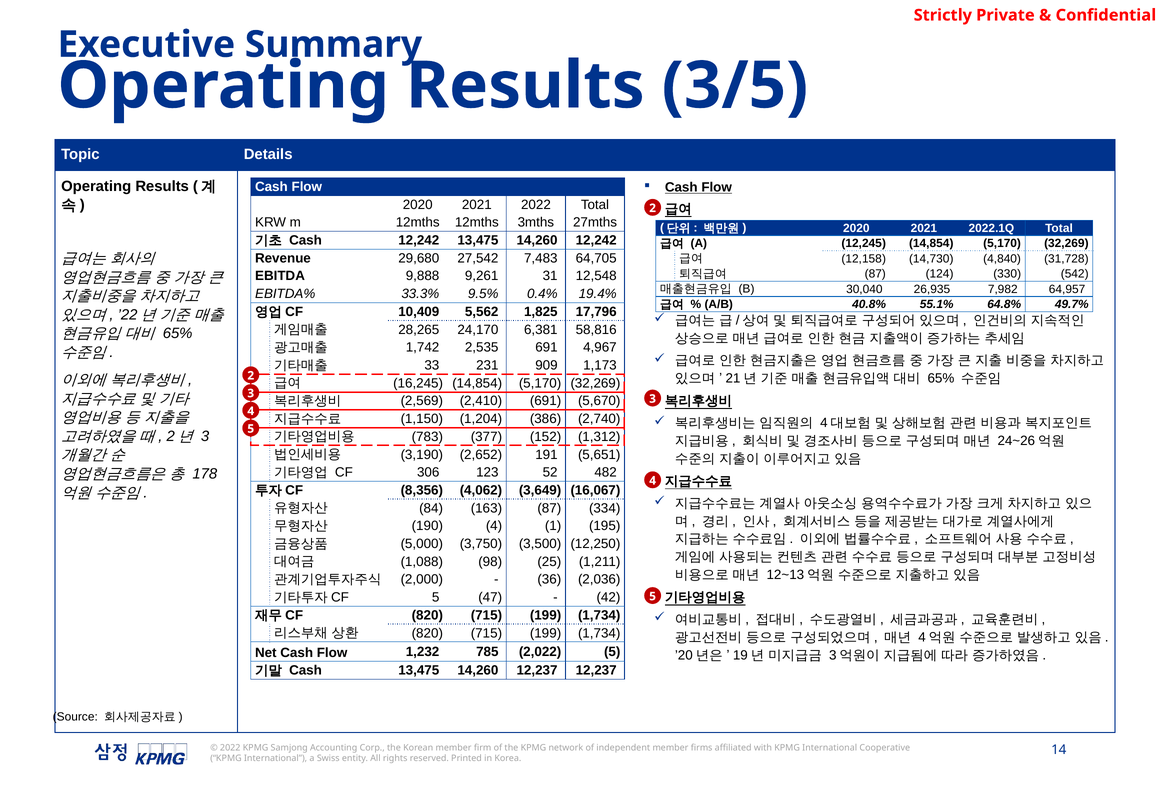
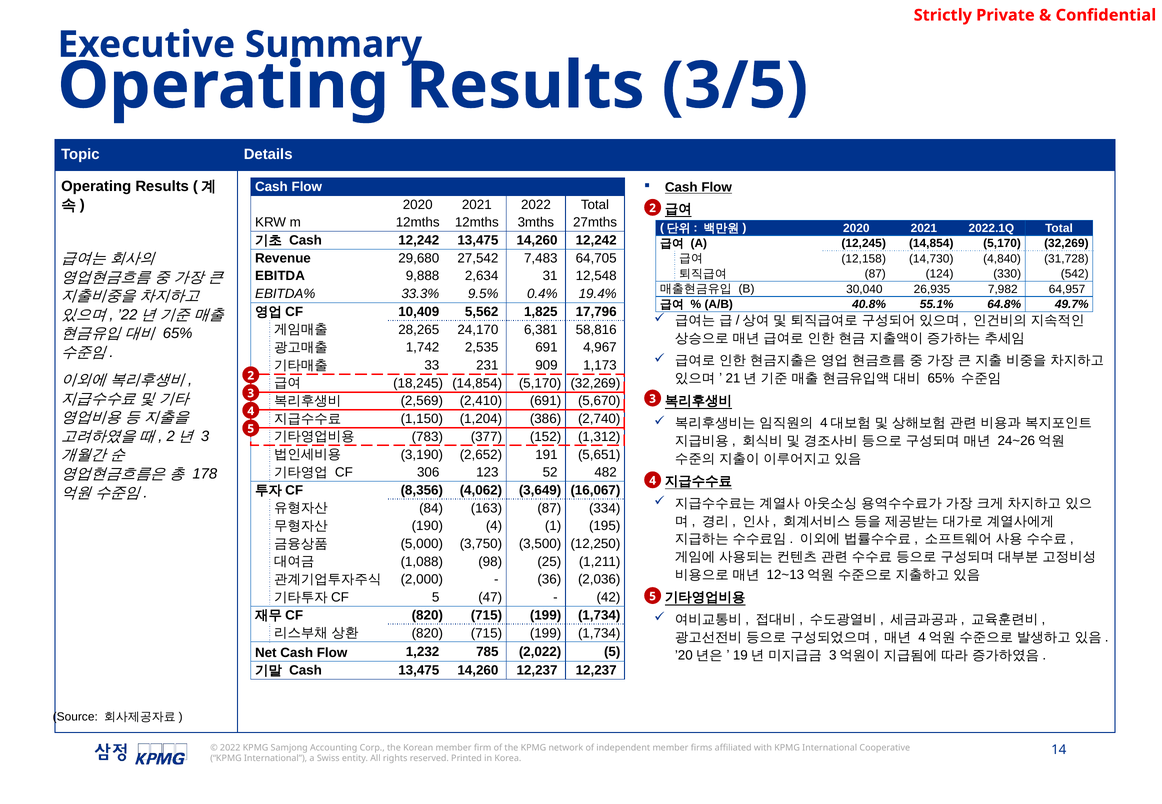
9,261: 9,261 -> 2,634
16,245: 16,245 -> 18,245
